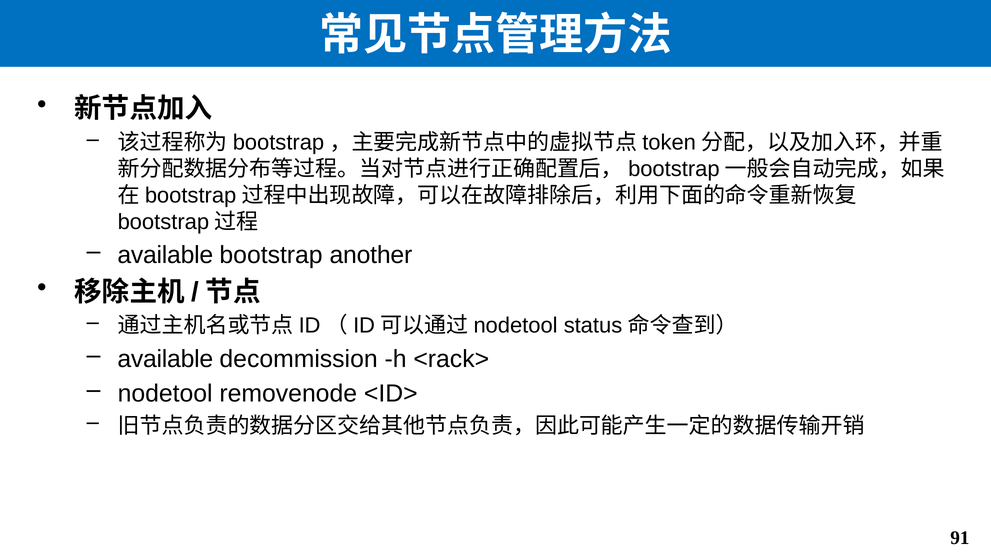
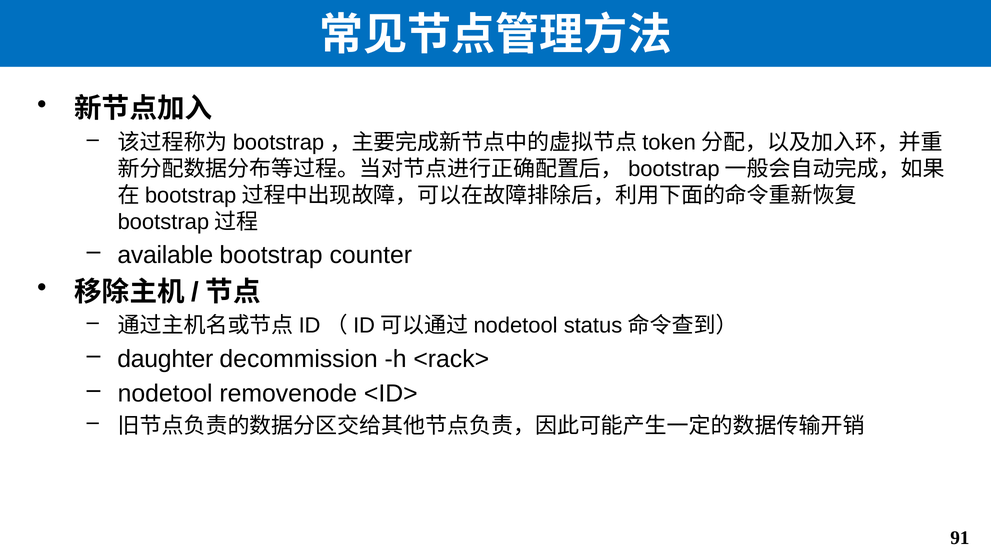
another: another -> counter
available at (165, 359): available -> daughter
